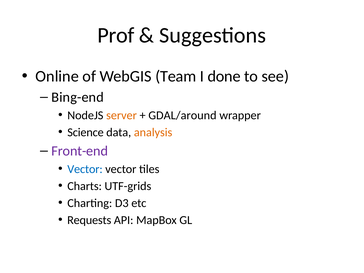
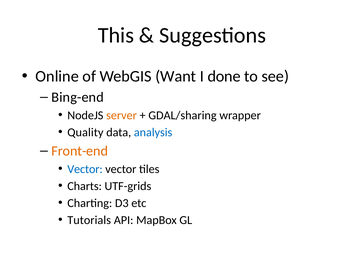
Prof: Prof -> This
Team: Team -> Want
GDAL/around: GDAL/around -> GDAL/sharing
Science: Science -> Quality
analysis colour: orange -> blue
Front-end colour: purple -> orange
Requests: Requests -> Tutorials
